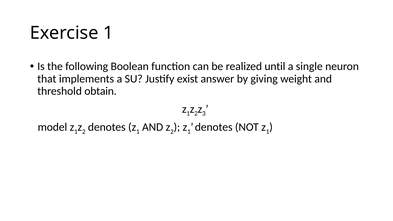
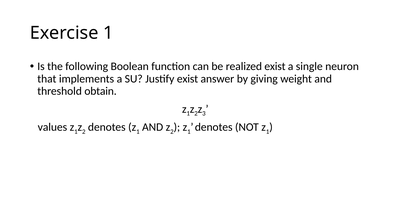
realized until: until -> exist
model: model -> values
